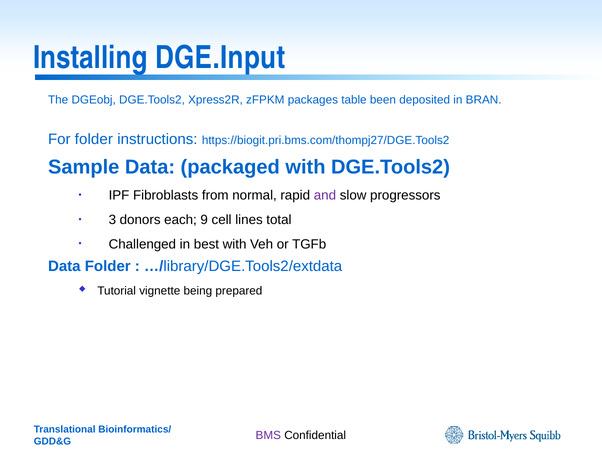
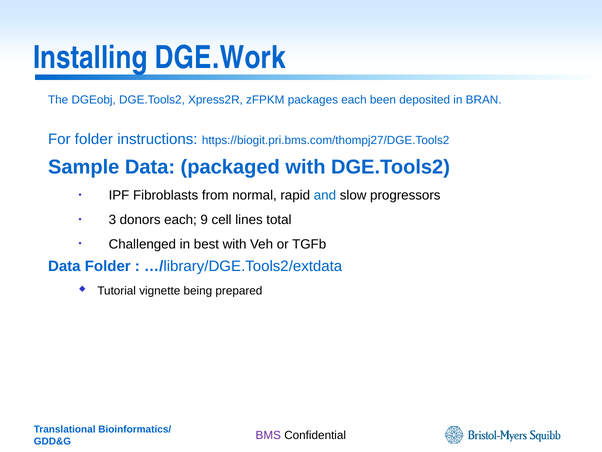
DGE.Input: DGE.Input -> DGE.Work
packages table: table -> each
and colour: purple -> blue
